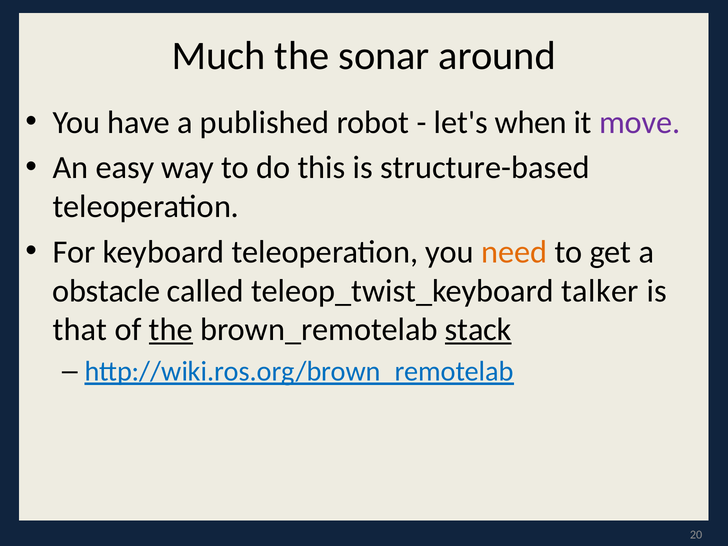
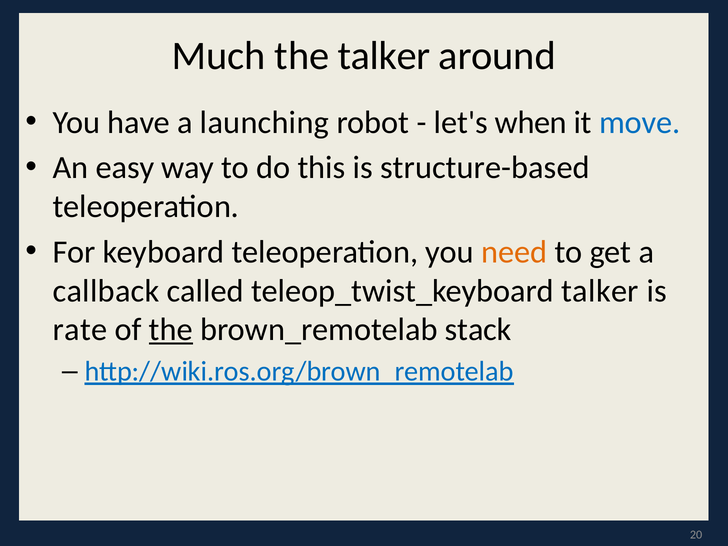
the sonar: sonar -> talker
published: published -> launching
move colour: purple -> blue
obstacle: obstacle -> callback
that: that -> rate
stack underline: present -> none
